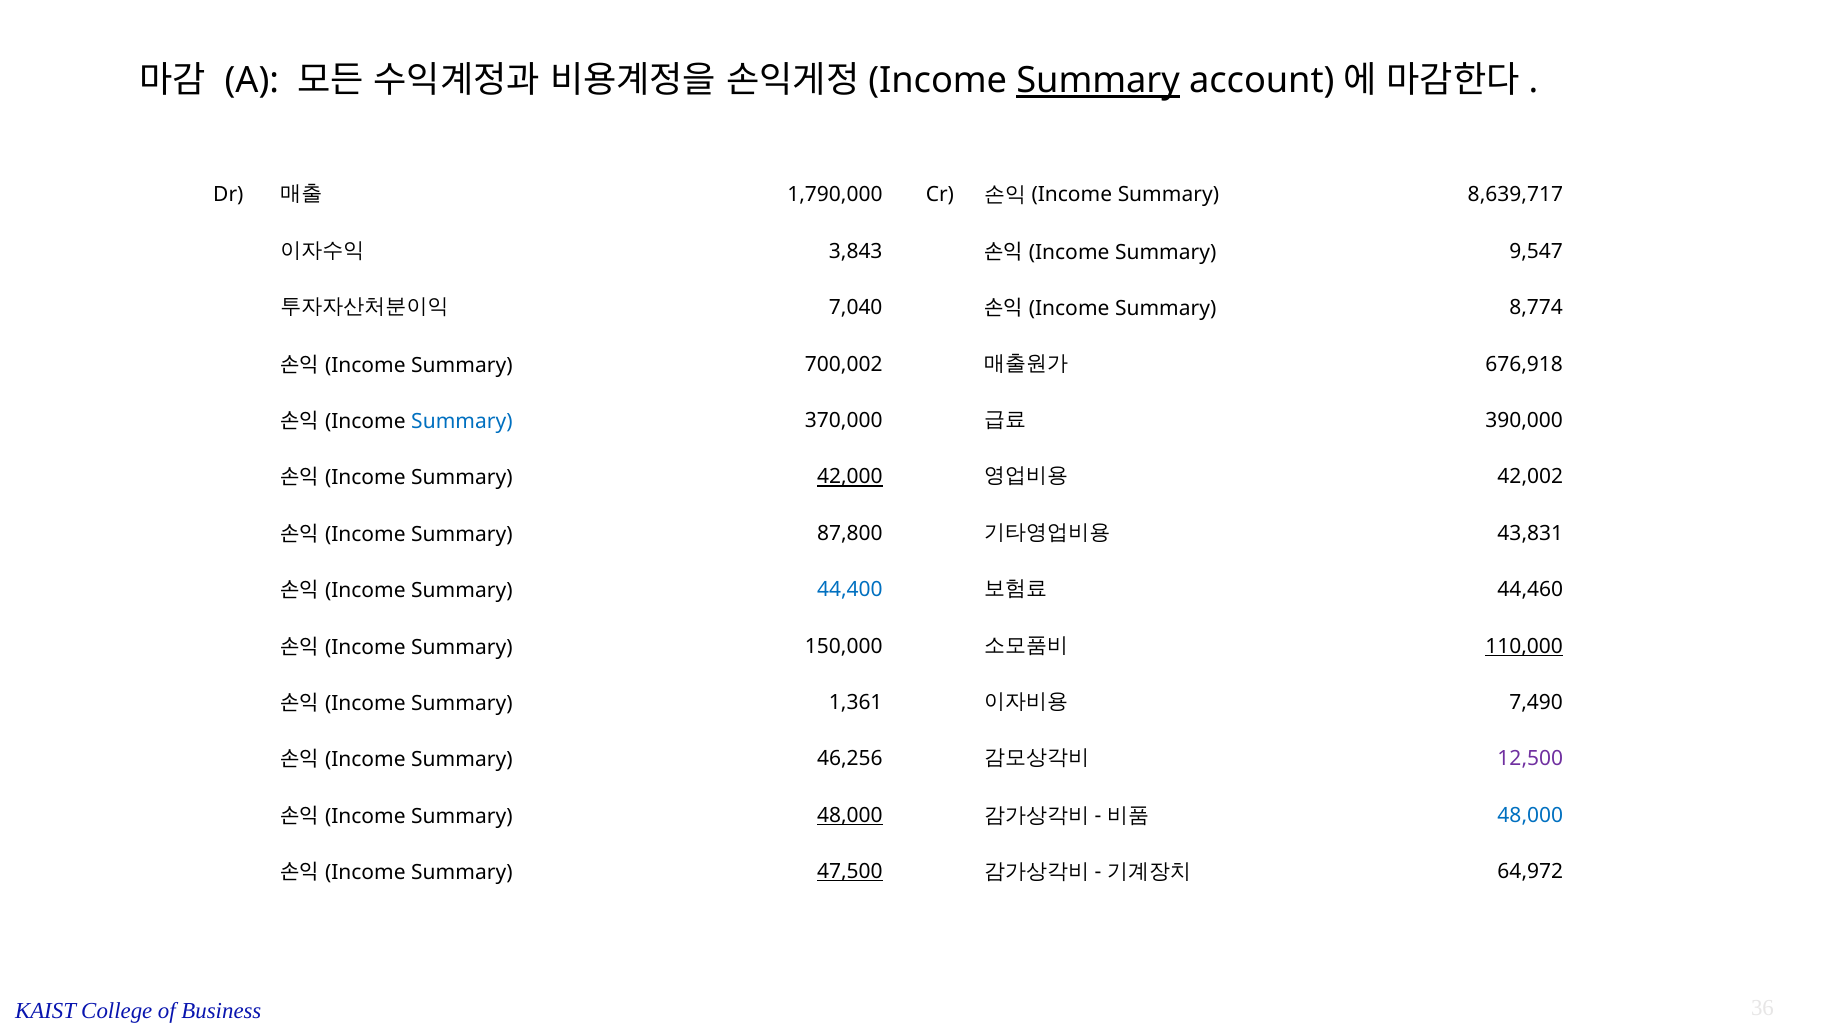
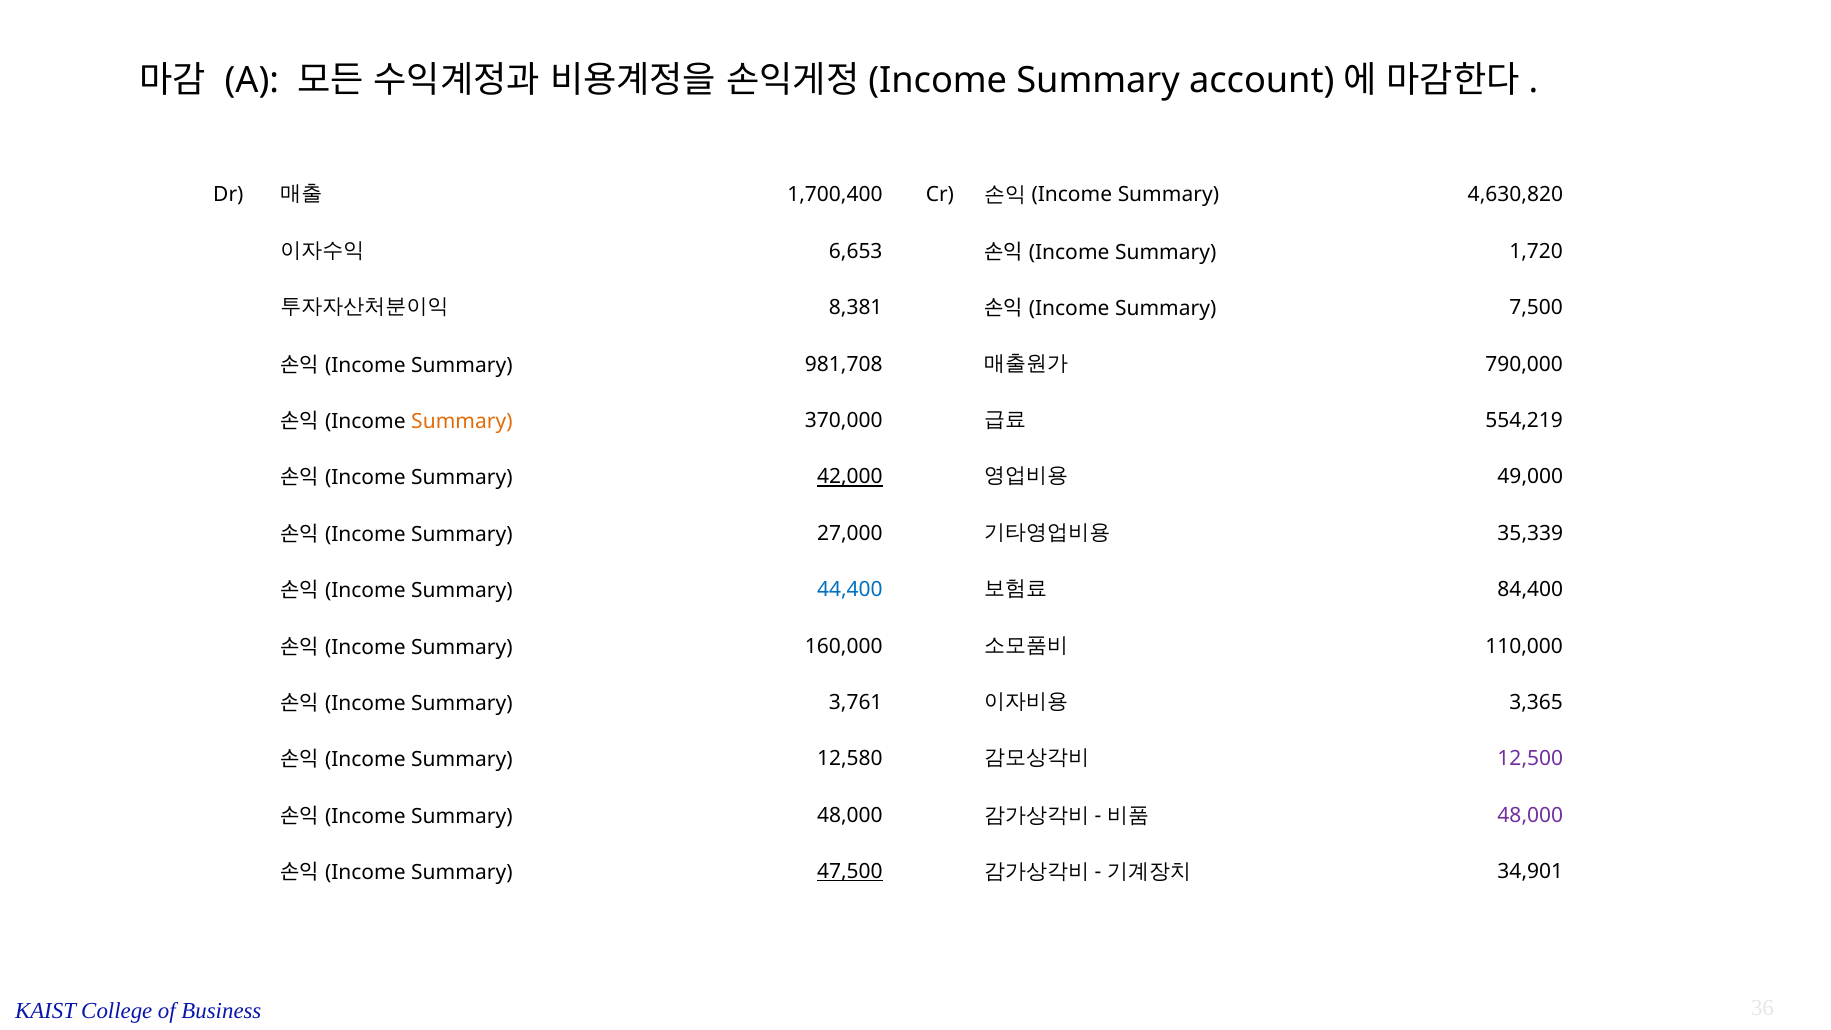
Summary at (1098, 81) underline: present -> none
1,790,000: 1,790,000 -> 1,700,400
8,639,717: 8,639,717 -> 4,630,820
3,843: 3,843 -> 6,653
9,547: 9,547 -> 1,720
7,040: 7,040 -> 8,381
8,774: 8,774 -> 7,500
700,002: 700,002 -> 981,708
676,918: 676,918 -> 790,000
Summary at (462, 422) colour: blue -> orange
390,000: 390,000 -> 554,219
42,002: 42,002 -> 49,000
87,800: 87,800 -> 27,000
43,831: 43,831 -> 35,339
44,460: 44,460 -> 84,400
150,000: 150,000 -> 160,000
110,000 underline: present -> none
1,361: 1,361 -> 3,761
7,490: 7,490 -> 3,365
46,256: 46,256 -> 12,580
48,000 at (850, 815) underline: present -> none
48,000 at (1530, 815) colour: blue -> purple
64,972: 64,972 -> 34,901
